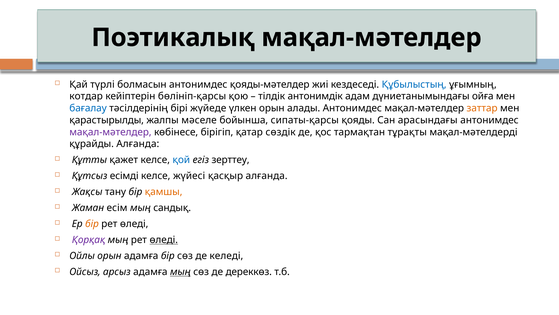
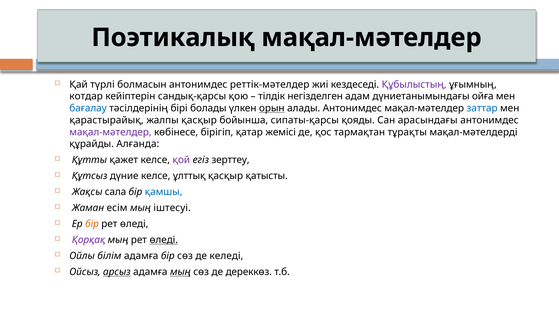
қояды-мәтелдер: қояды-мәтелдер -> реттік-мәтелдер
Құбылыстың colour: blue -> purple
бөлініп-қарсы: бөлініп-қарсы -> сандық-қарсы
антонимдік: антонимдік -> негізделген
жүйеде: жүйеде -> болады
орын at (272, 108) underline: none -> present
заттар colour: orange -> blue
қарастырылды: қарастырылды -> қарастырайық
жалпы мәселе: мәселе -> қасқыр
сөздік: сөздік -> жемісі
қой colour: blue -> purple
есімді: есімді -> дүние
жүйесі: жүйесі -> ұлттық
қасқыр алғанда: алғанда -> қатысты
тану: тану -> сала
қамшы colour: orange -> blue
сандық: сандық -> іштесуі
Ойлы орын: орын -> білім
арсыз underline: none -> present
